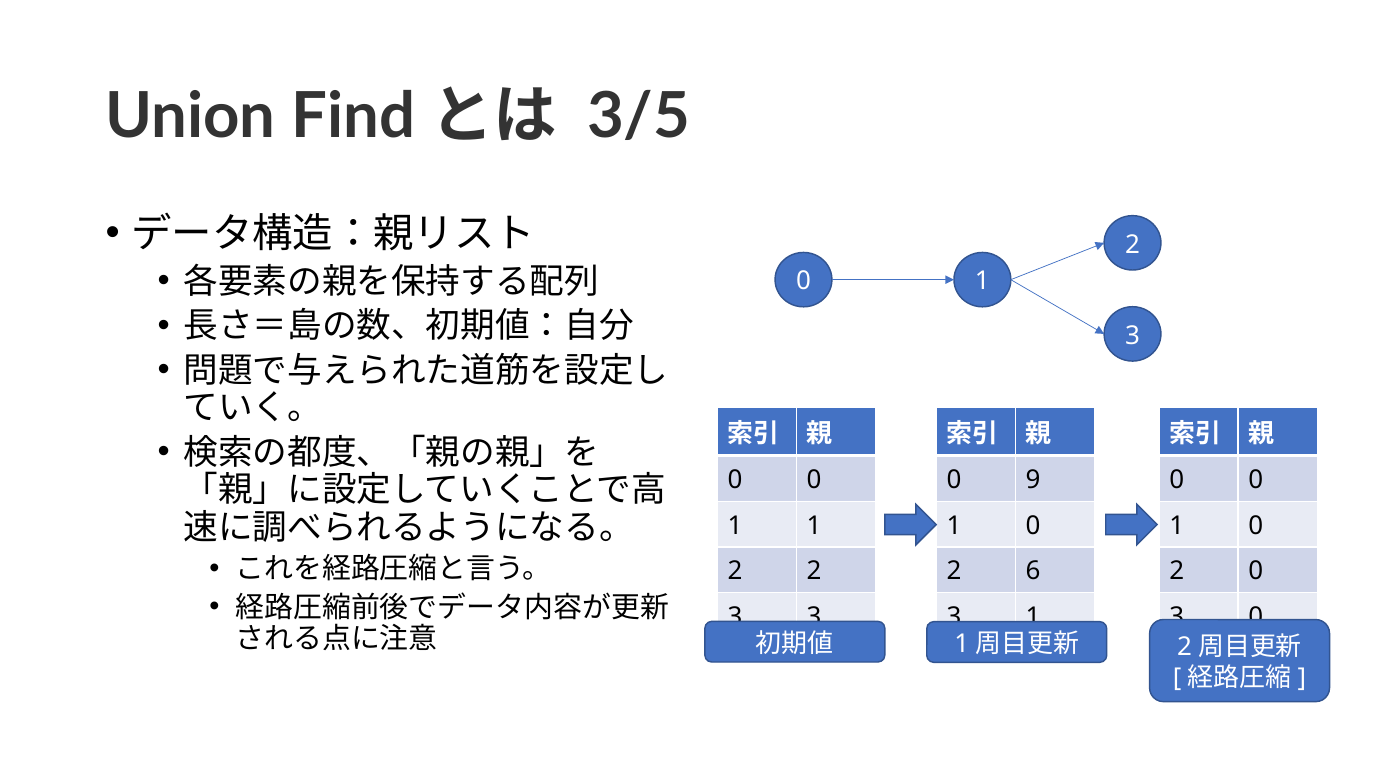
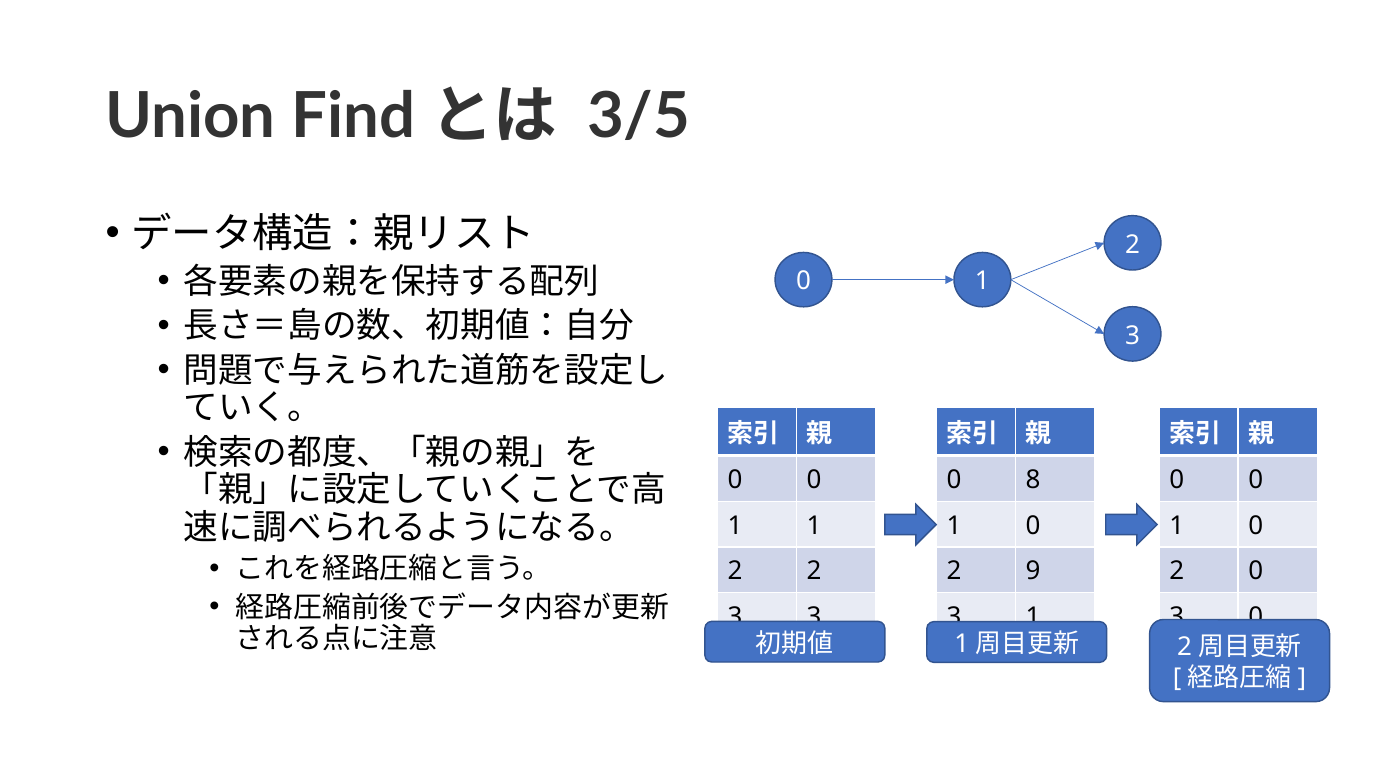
9: 9 -> 8
6: 6 -> 9
